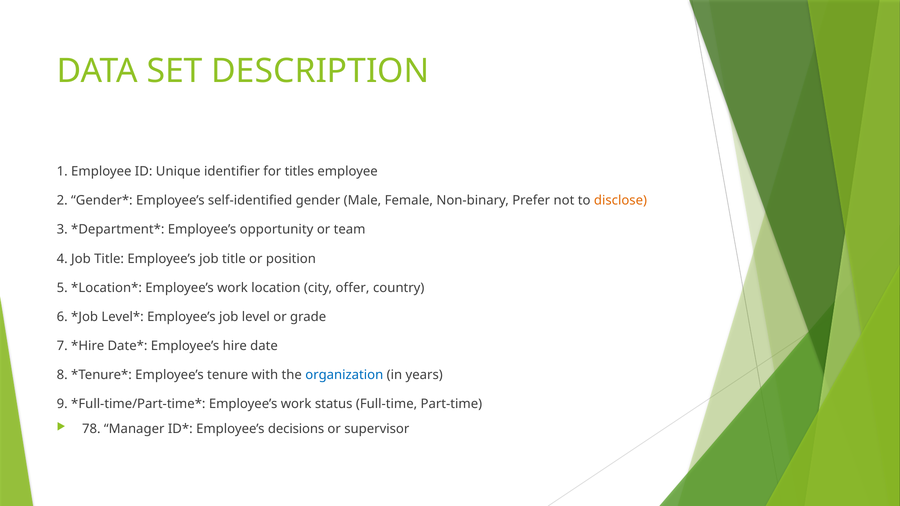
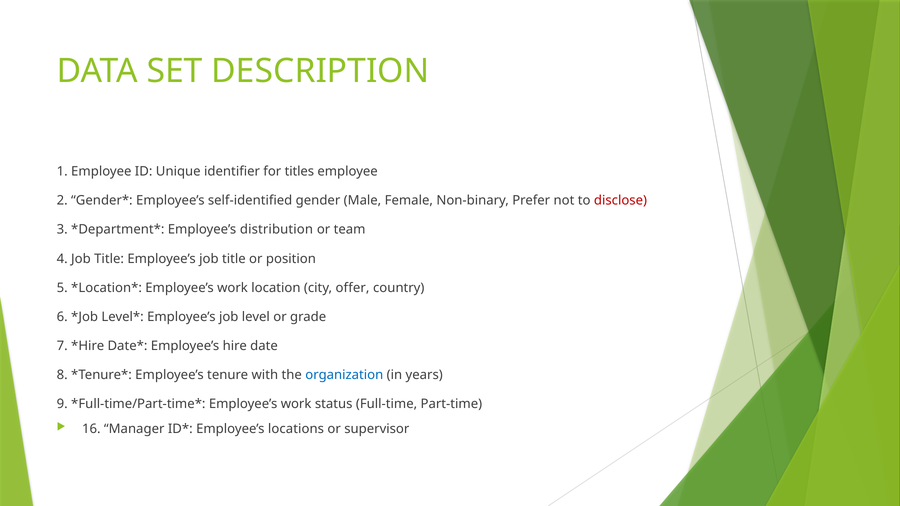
disclose colour: orange -> red
opportunity: opportunity -> distribution
78: 78 -> 16
decisions: decisions -> locations
